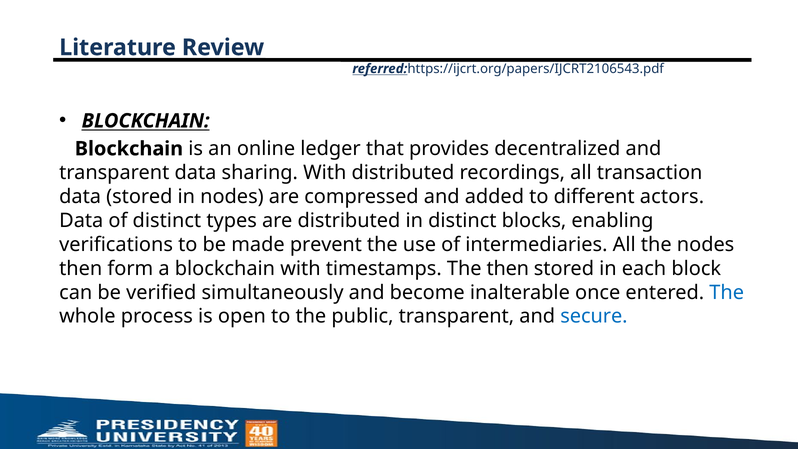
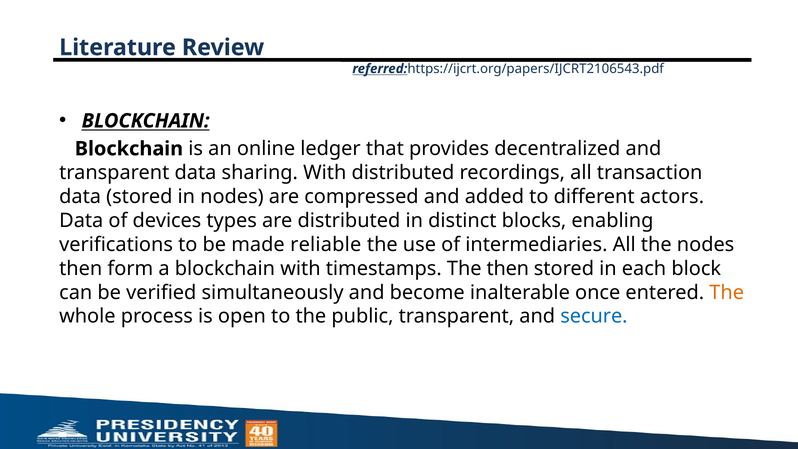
of distinct: distinct -> devices
prevent: prevent -> reliable
The at (727, 292) colour: blue -> orange
